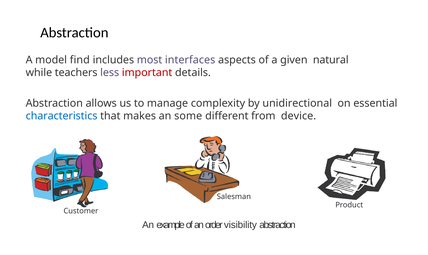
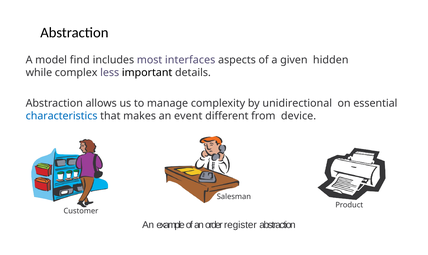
natural: natural -> hidden
teachers: teachers -> complex
important colour: red -> black
some: some -> event
visibility: visibility -> register
